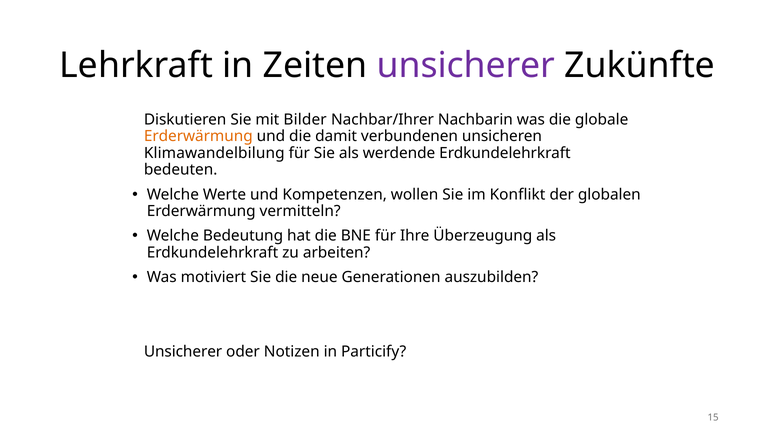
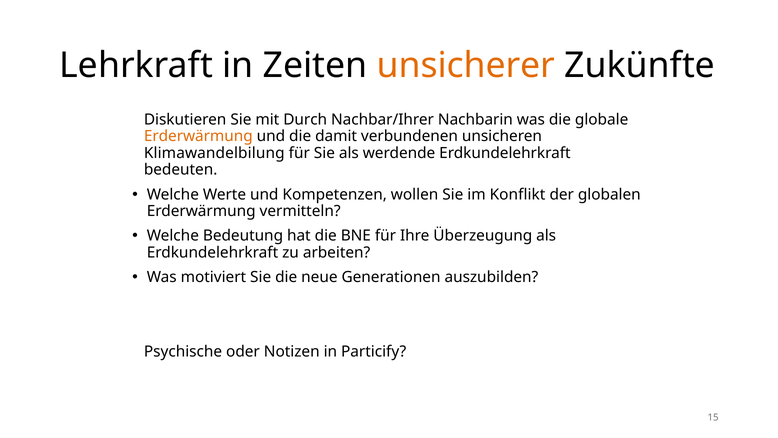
unsicherer at (466, 65) colour: purple -> orange
Bilder: Bilder -> Durch
Unsicherer at (183, 351): Unsicherer -> Psychische
